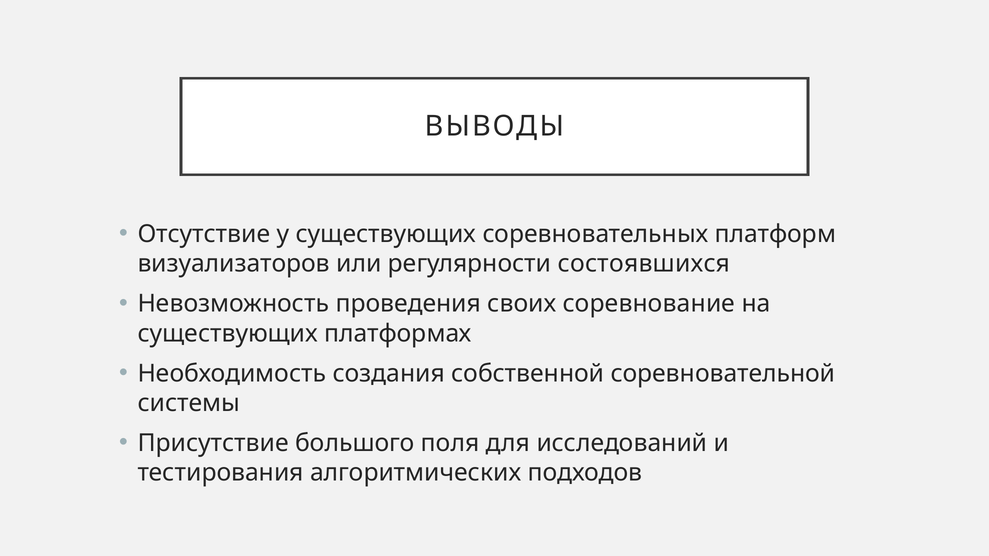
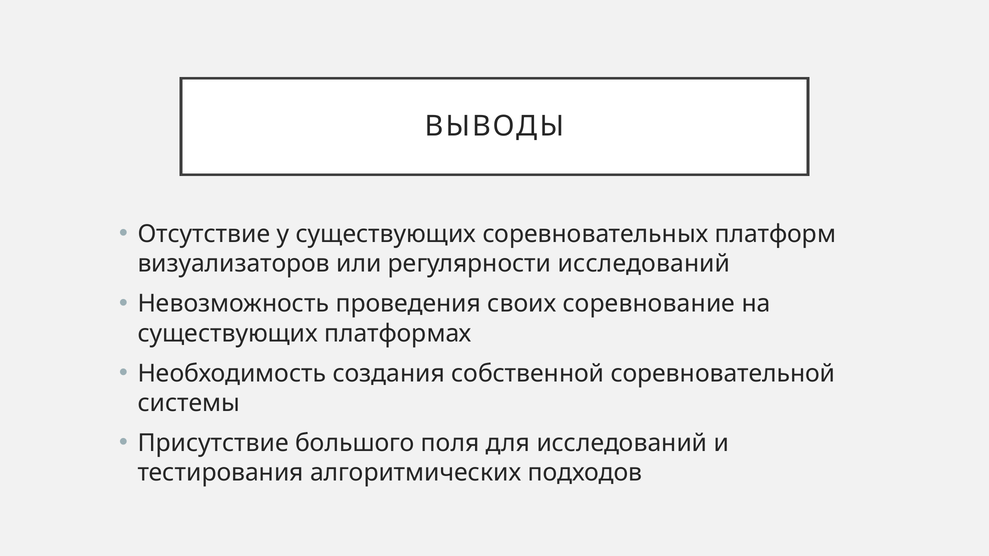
регулярности состоявшихся: состоявшихся -> исследований
